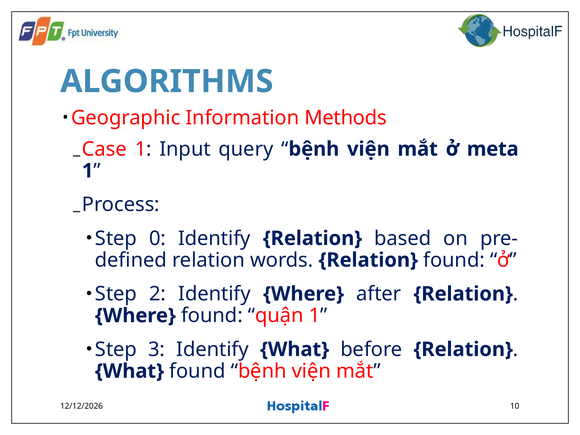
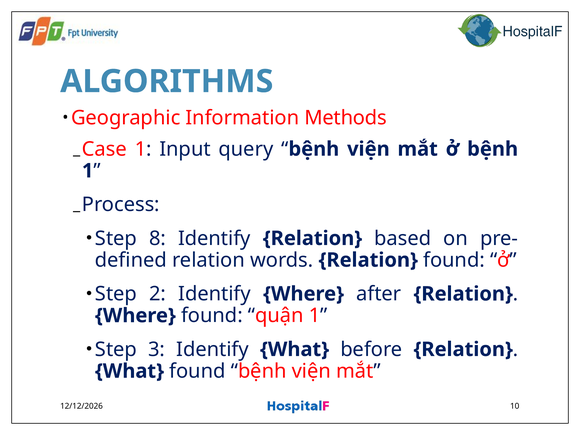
ở meta: meta -> bệnh
0: 0 -> 8
